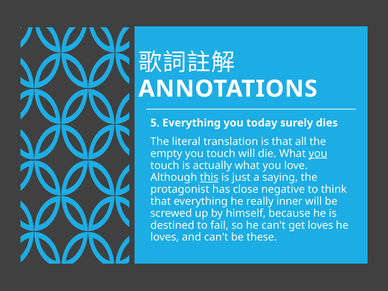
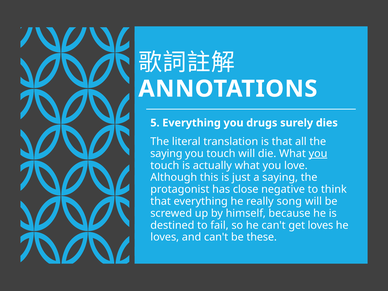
today: today -> drugs
empty at (166, 154): empty -> saying
this underline: present -> none
inner: inner -> song
